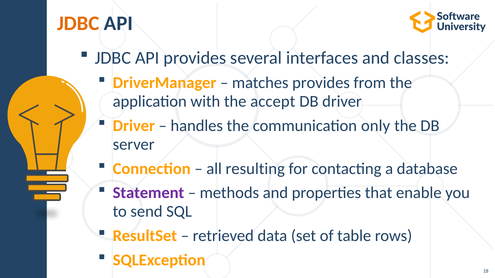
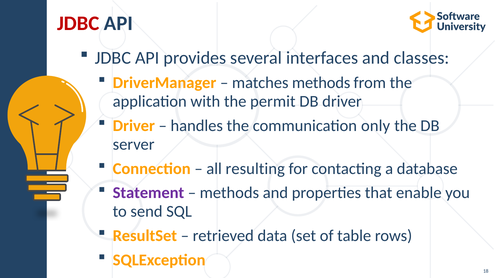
JDBC at (78, 23) colour: orange -> red
matches provides: provides -> methods
accept: accept -> permit
